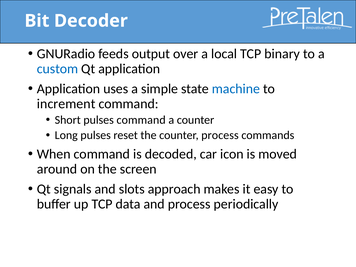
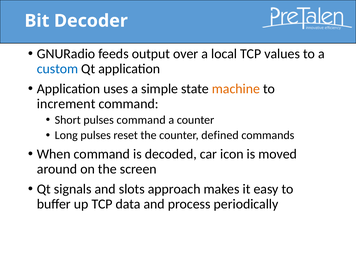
binary: binary -> values
machine colour: blue -> orange
counter process: process -> defined
